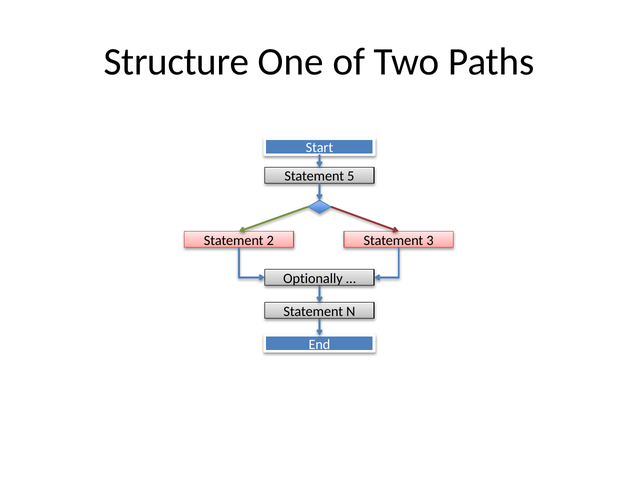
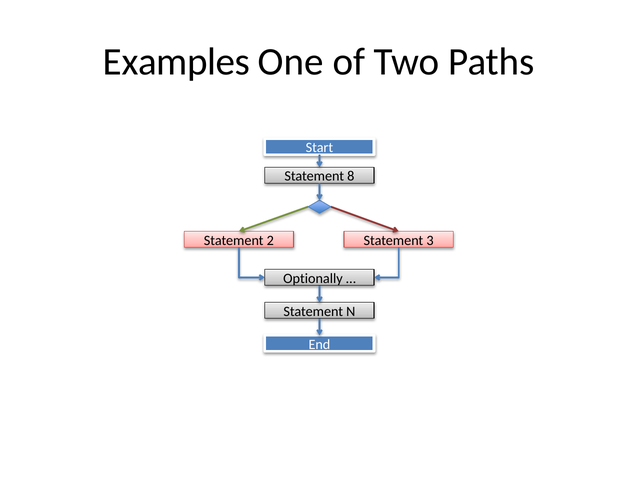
Structure: Structure -> Examples
5: 5 -> 8
